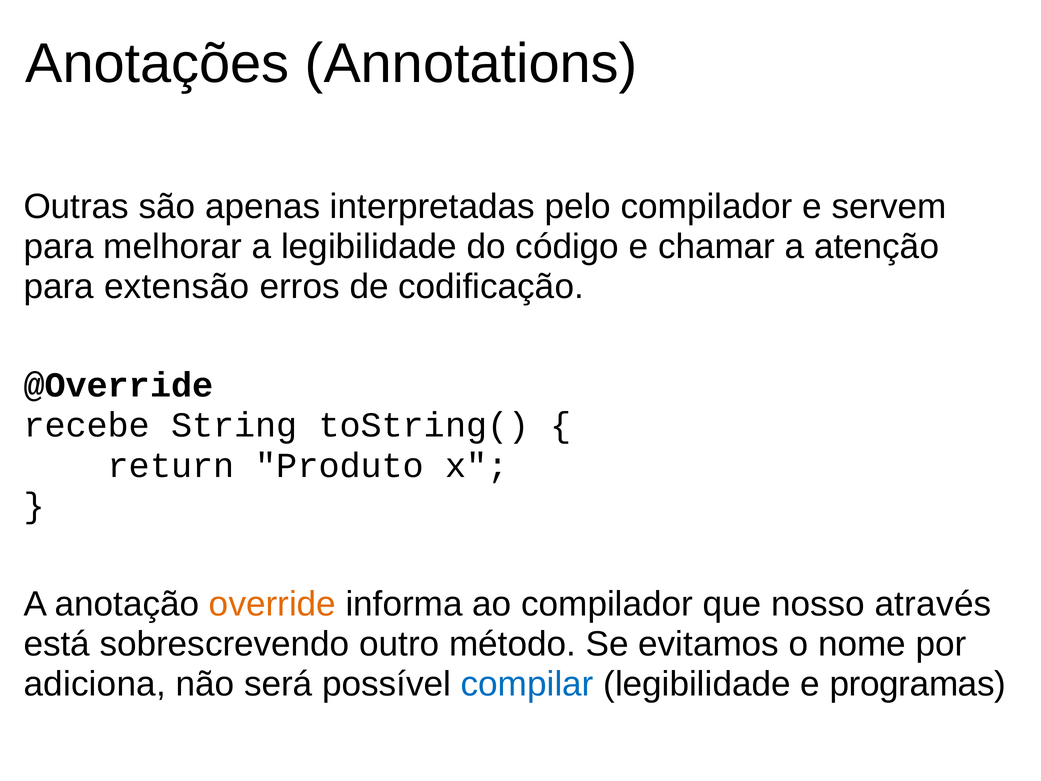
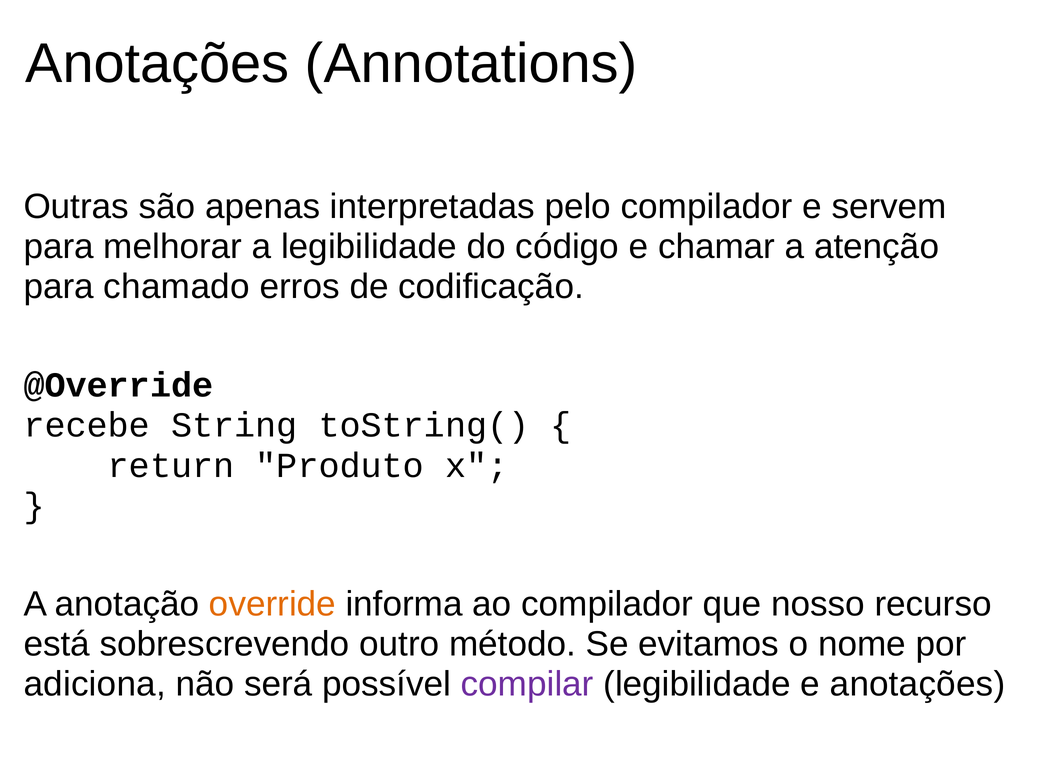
extensão: extensão -> chamado
através: através -> recurso
compilar colour: blue -> purple
e programas: programas -> anotações
